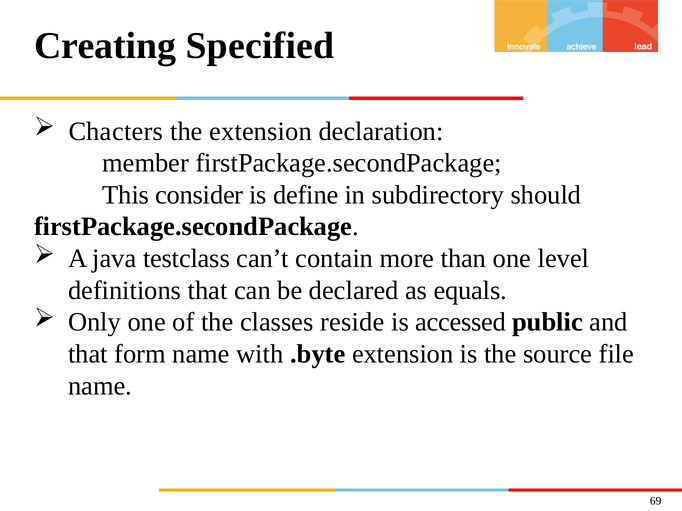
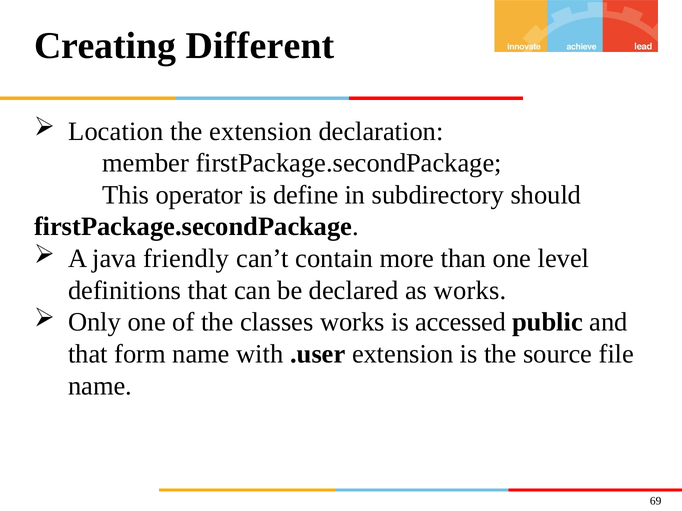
Specified: Specified -> Different
Chacters: Chacters -> Location
consider: consider -> operator
testclass: testclass -> friendly
as equals: equals -> works
classes reside: reside -> works
.byte: .byte -> .user
